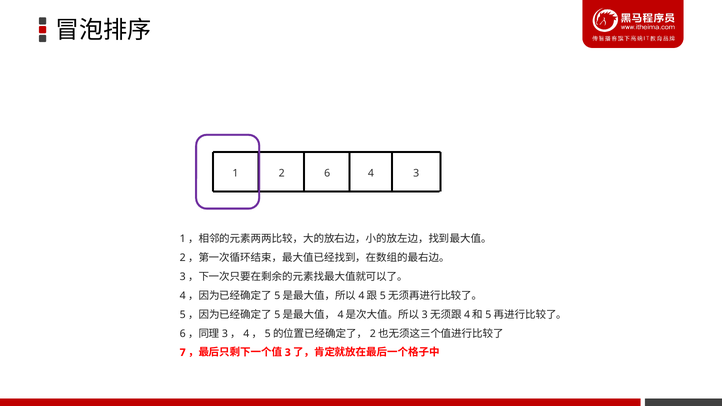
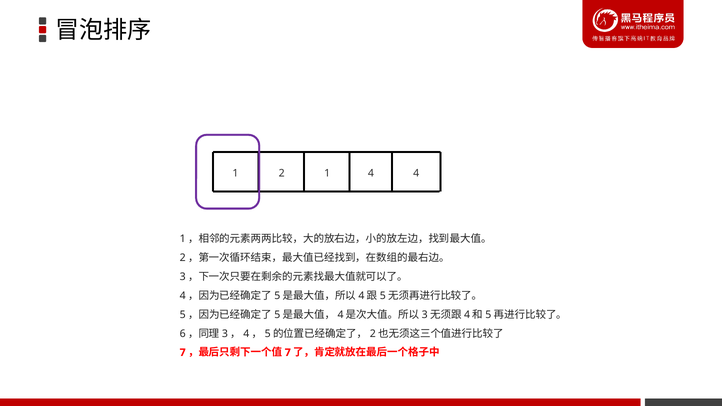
2 6: 6 -> 1
4 3: 3 -> 4
3 at (288, 353): 3 -> 7
